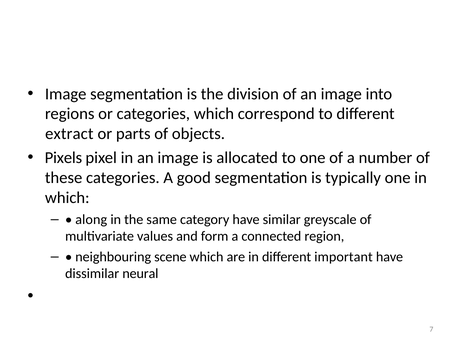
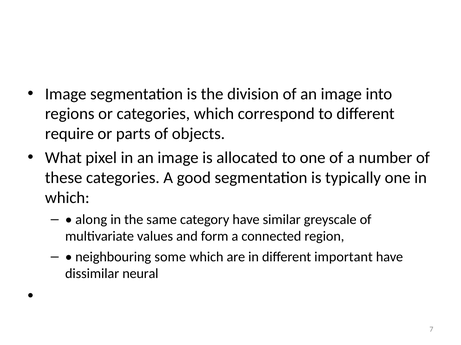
extract: extract -> require
Pixels: Pixels -> What
scene: scene -> some
